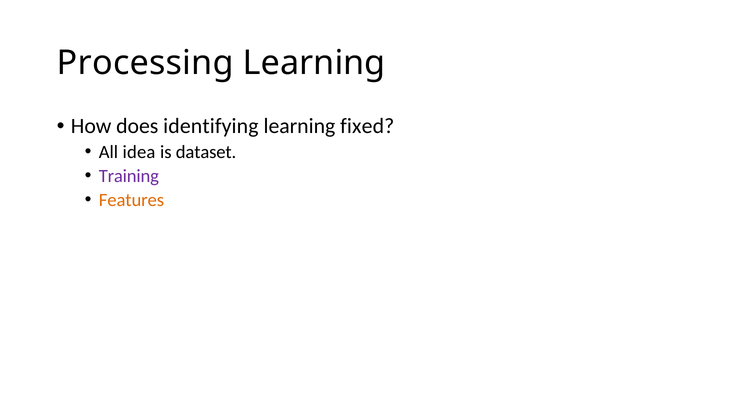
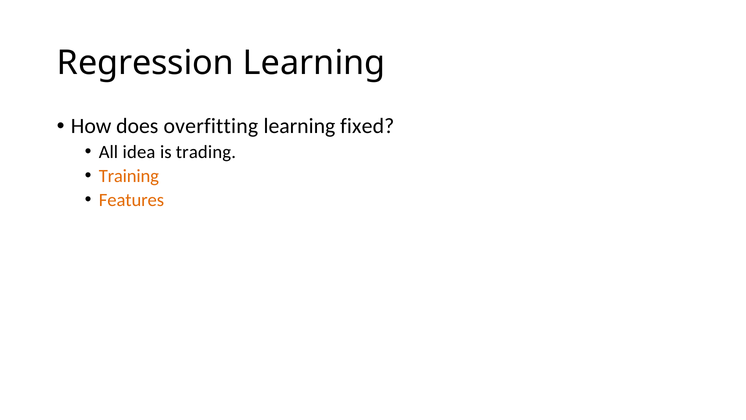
Processing: Processing -> Regression
identifying: identifying -> overfitting
dataset: dataset -> trading
Training colour: purple -> orange
